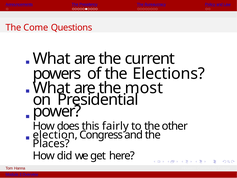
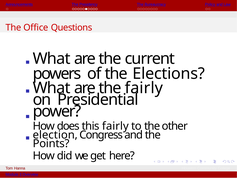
Come: Come -> Office
the most: most -> fairly
Places: Places -> Points
